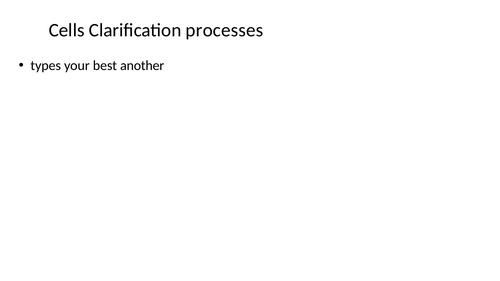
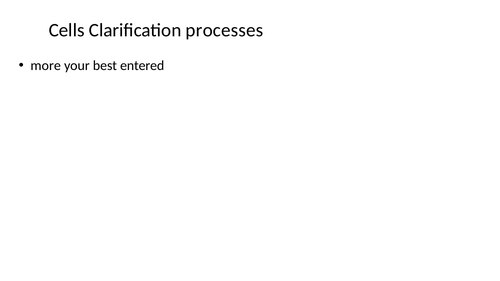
types: types -> more
another: another -> entered
